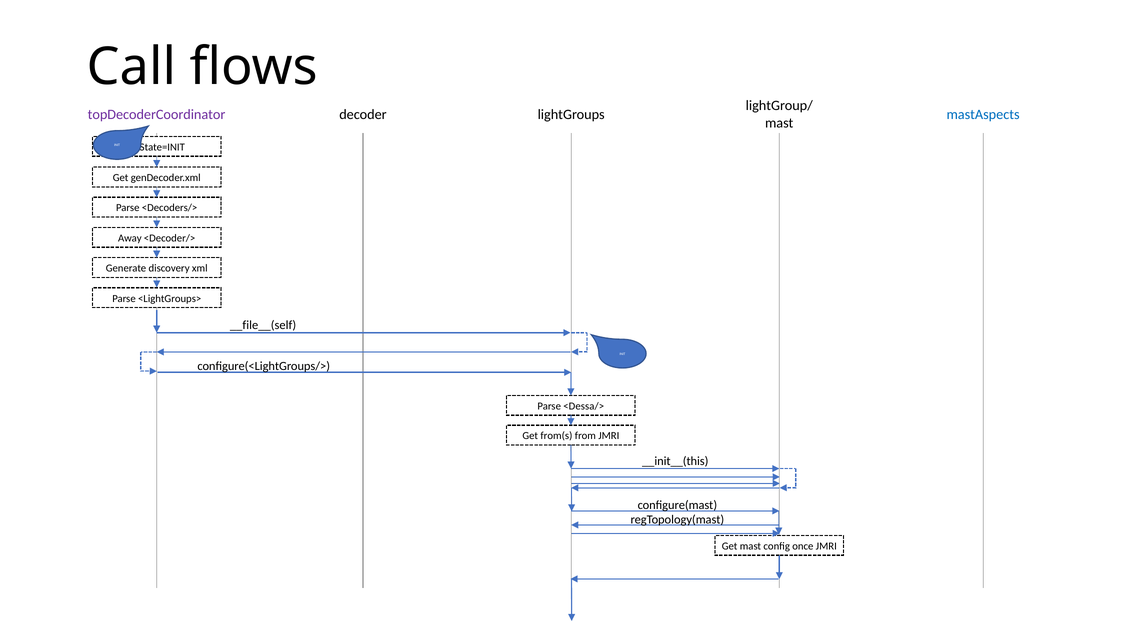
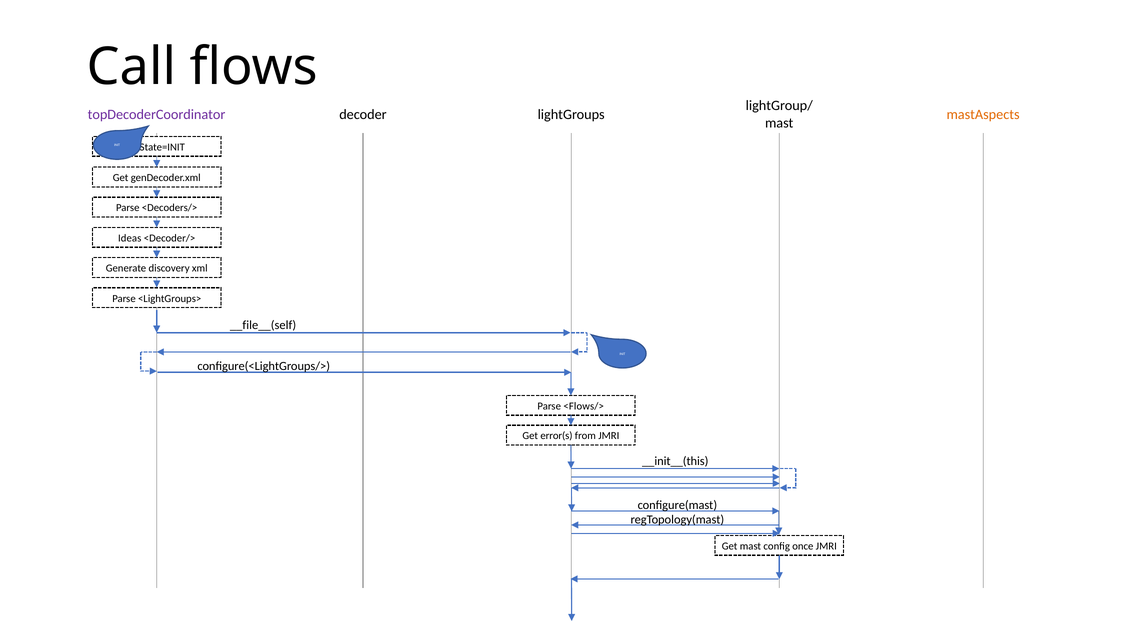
mastAspects colour: blue -> orange
Away: Away -> Ideas
<Dessa/>: <Dessa/> -> <Flows/>
from(s: from(s -> error(s
